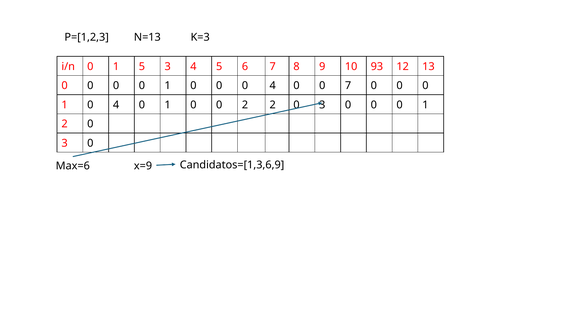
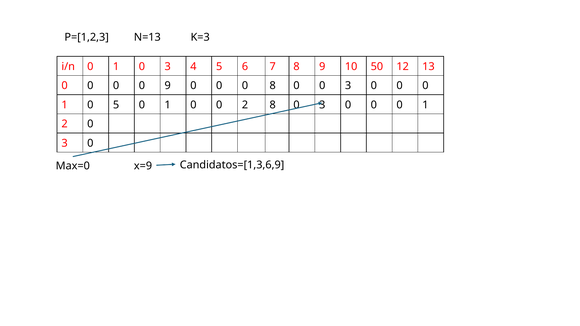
i/n 0 1 5: 5 -> 0
93: 93 -> 50
1 at (168, 86): 1 -> 9
0 0 4: 4 -> 8
0 0 7: 7 -> 3
1 0 4: 4 -> 5
2 2: 2 -> 8
Max=6: Max=6 -> Max=0
